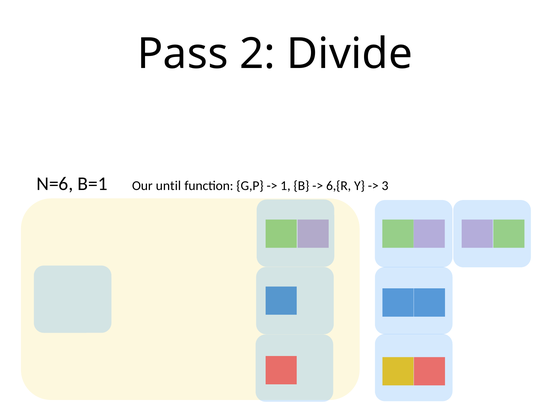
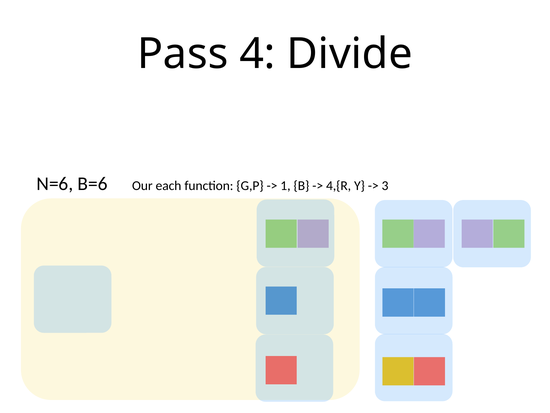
2: 2 -> 4
B=1: B=1 -> B=6
until: until -> each
6,{R: 6,{R -> 4,{R
